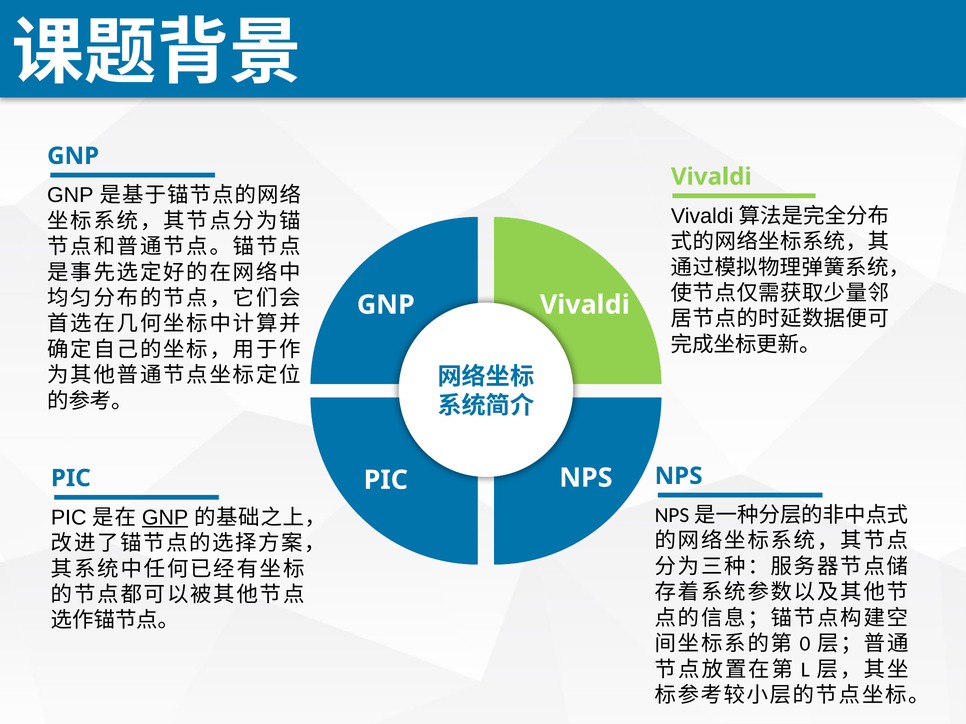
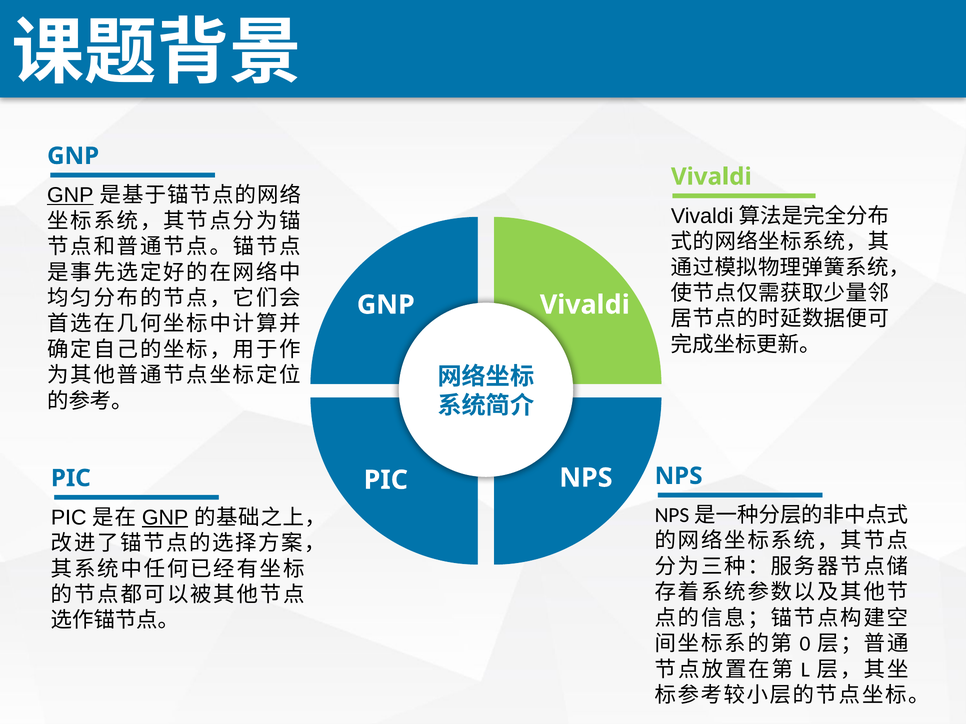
GNP at (70, 195) underline: none -> present
